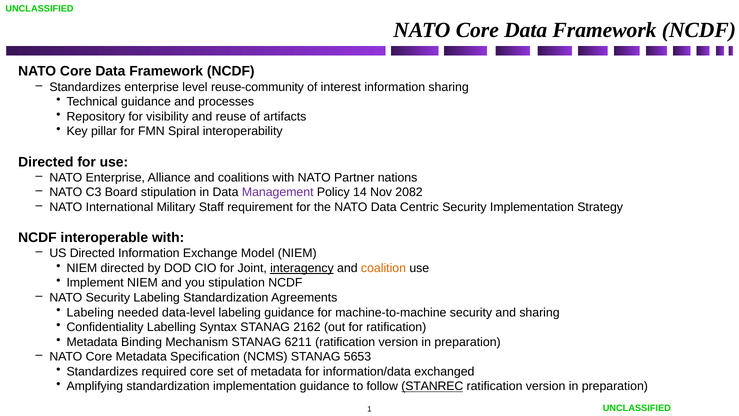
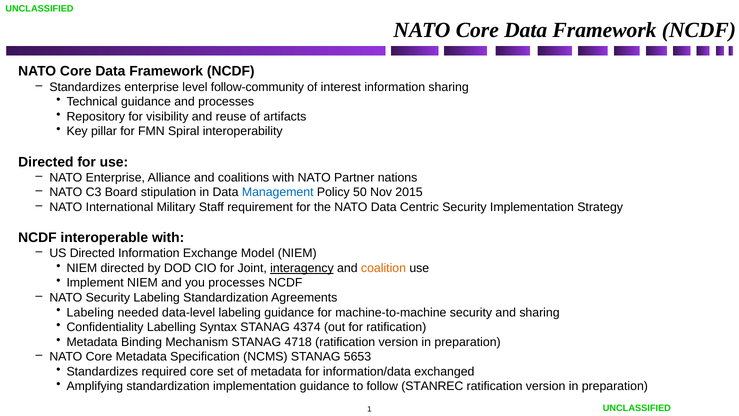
reuse-community: reuse-community -> follow-community
Management colour: purple -> blue
14: 14 -> 50
2082: 2082 -> 2015
you stipulation: stipulation -> processes
2162: 2162 -> 4374
6211: 6211 -> 4718
STANREC underline: present -> none
